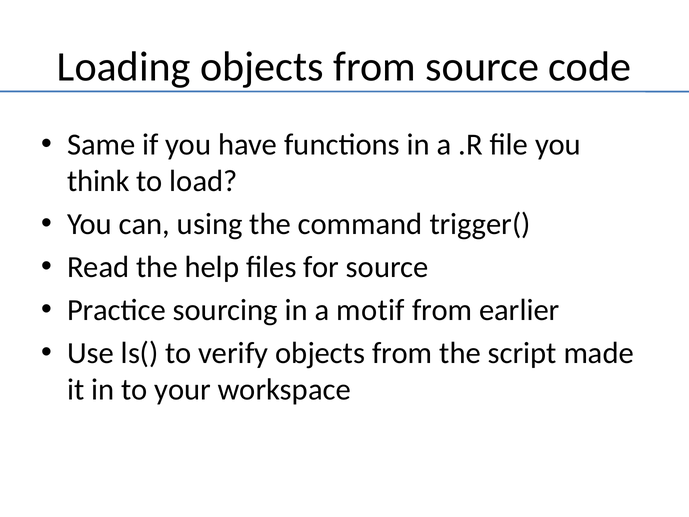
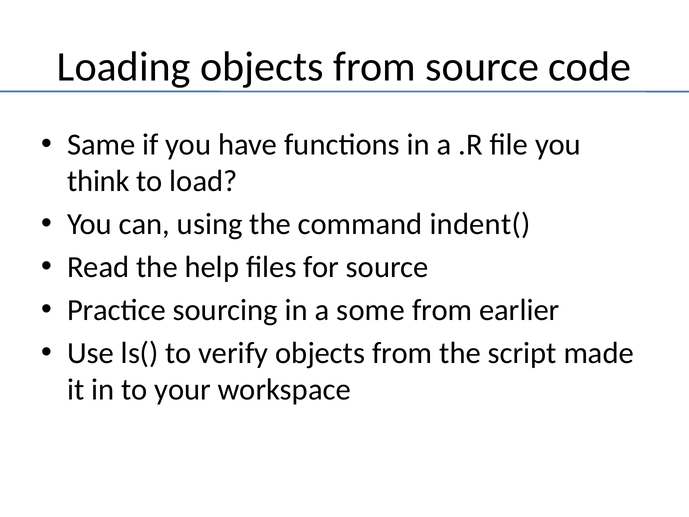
trigger(: trigger( -> indent(
motif: motif -> some
